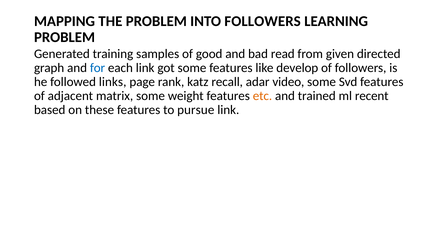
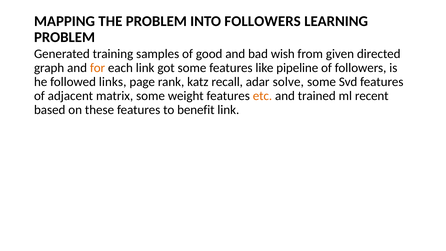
read: read -> wish
for colour: blue -> orange
develop: develop -> pipeline
video: video -> solve
pursue: pursue -> benefit
